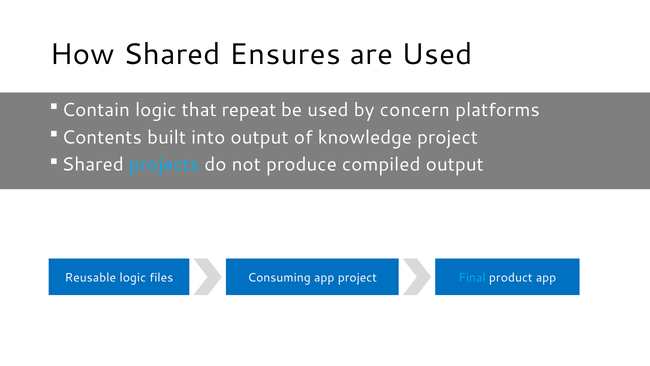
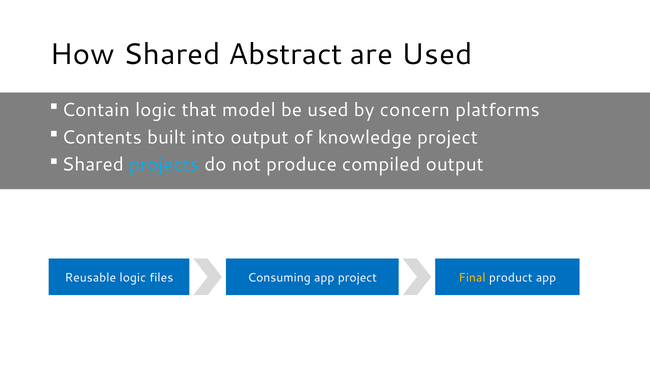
Ensures: Ensures -> Abstract
repeat: repeat -> model
Final colour: light blue -> yellow
